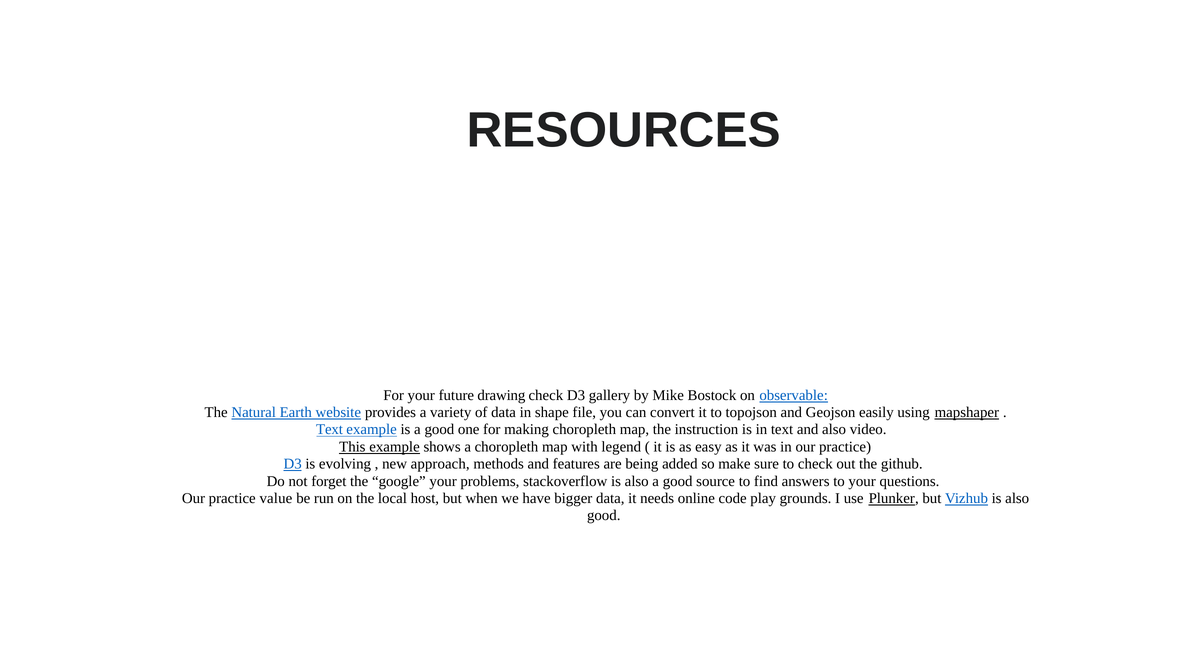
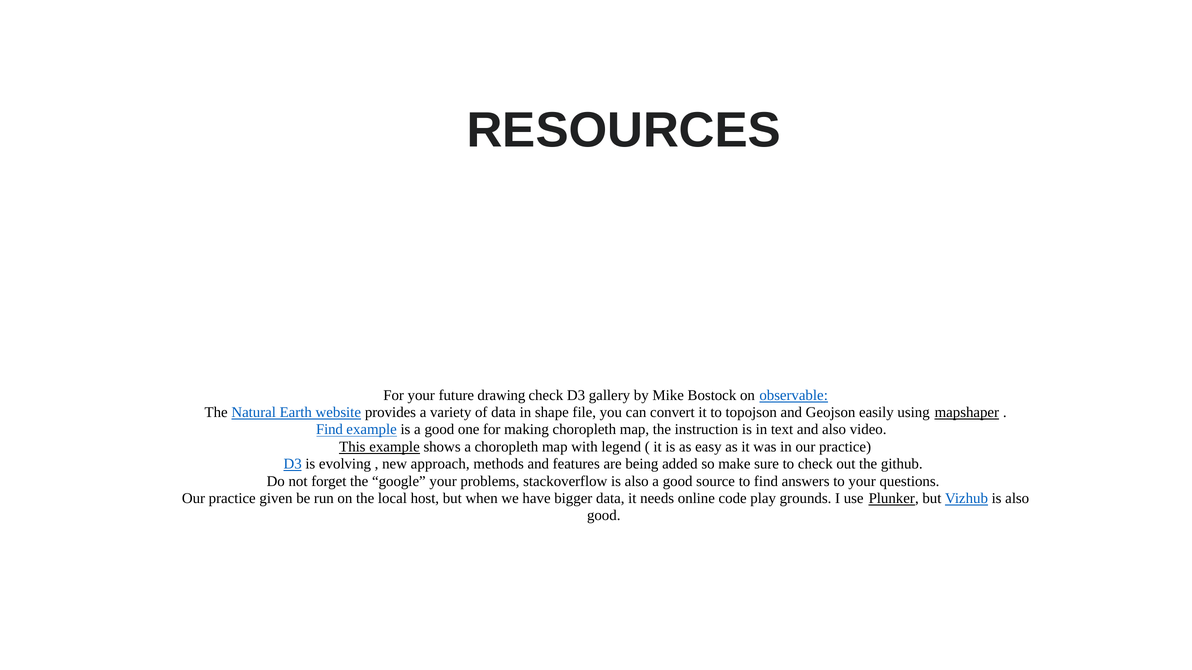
Text at (330, 430): Text -> Find
value: value -> given
